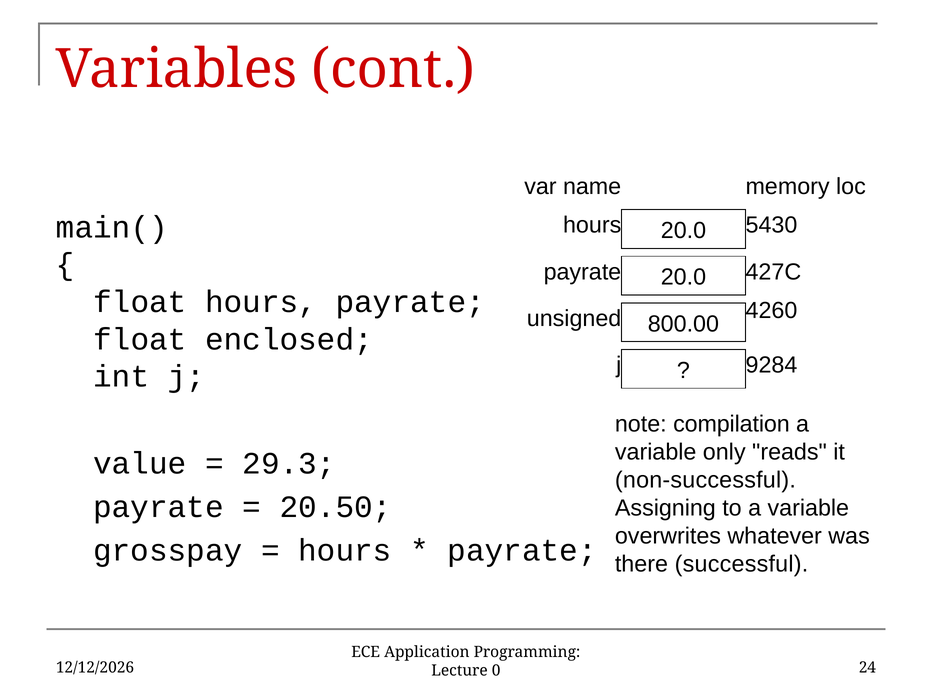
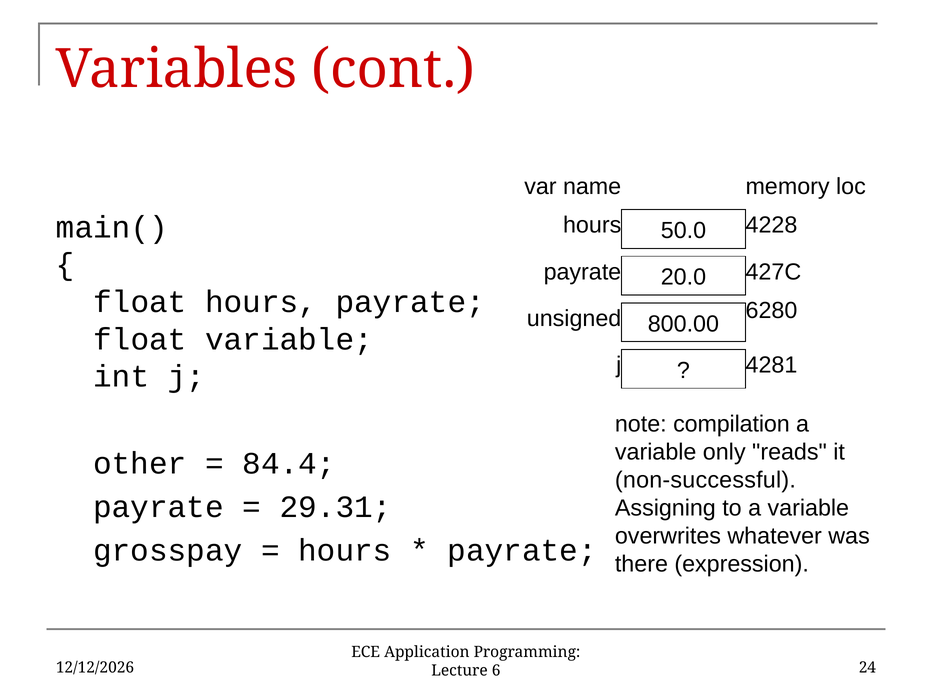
5430: 5430 -> 4228
20.0 at (683, 231): 20.0 -> 50.0
4260: 4260 -> 6280
float enclosed: enclosed -> variable
9284: 9284 -> 4281
value: value -> other
29.3: 29.3 -> 84.4
20.50: 20.50 -> 29.31
successful: successful -> expression
0: 0 -> 6
